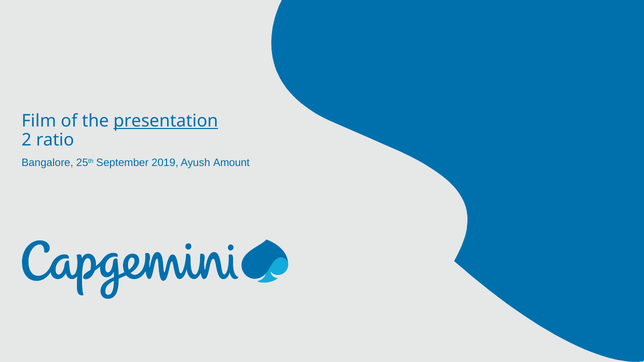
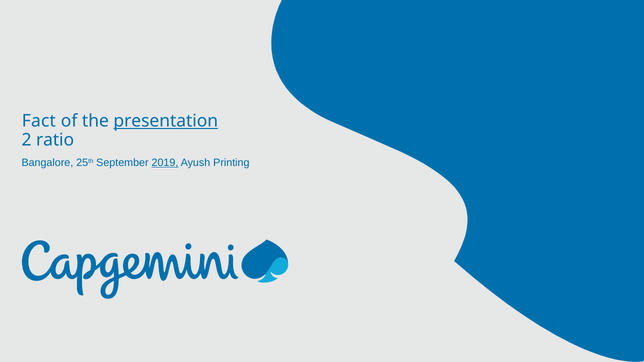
Film: Film -> Fact
2019 underline: none -> present
Amount: Amount -> Printing
